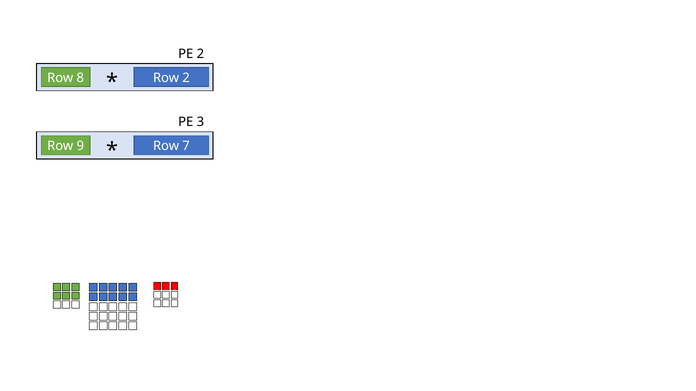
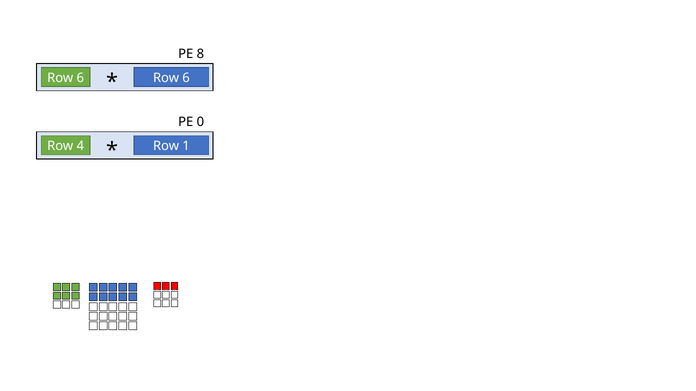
PE 2: 2 -> 8
8 at (80, 78): 8 -> 6
2 at (186, 78): 2 -> 6
3: 3 -> 0
9: 9 -> 4
7: 7 -> 1
